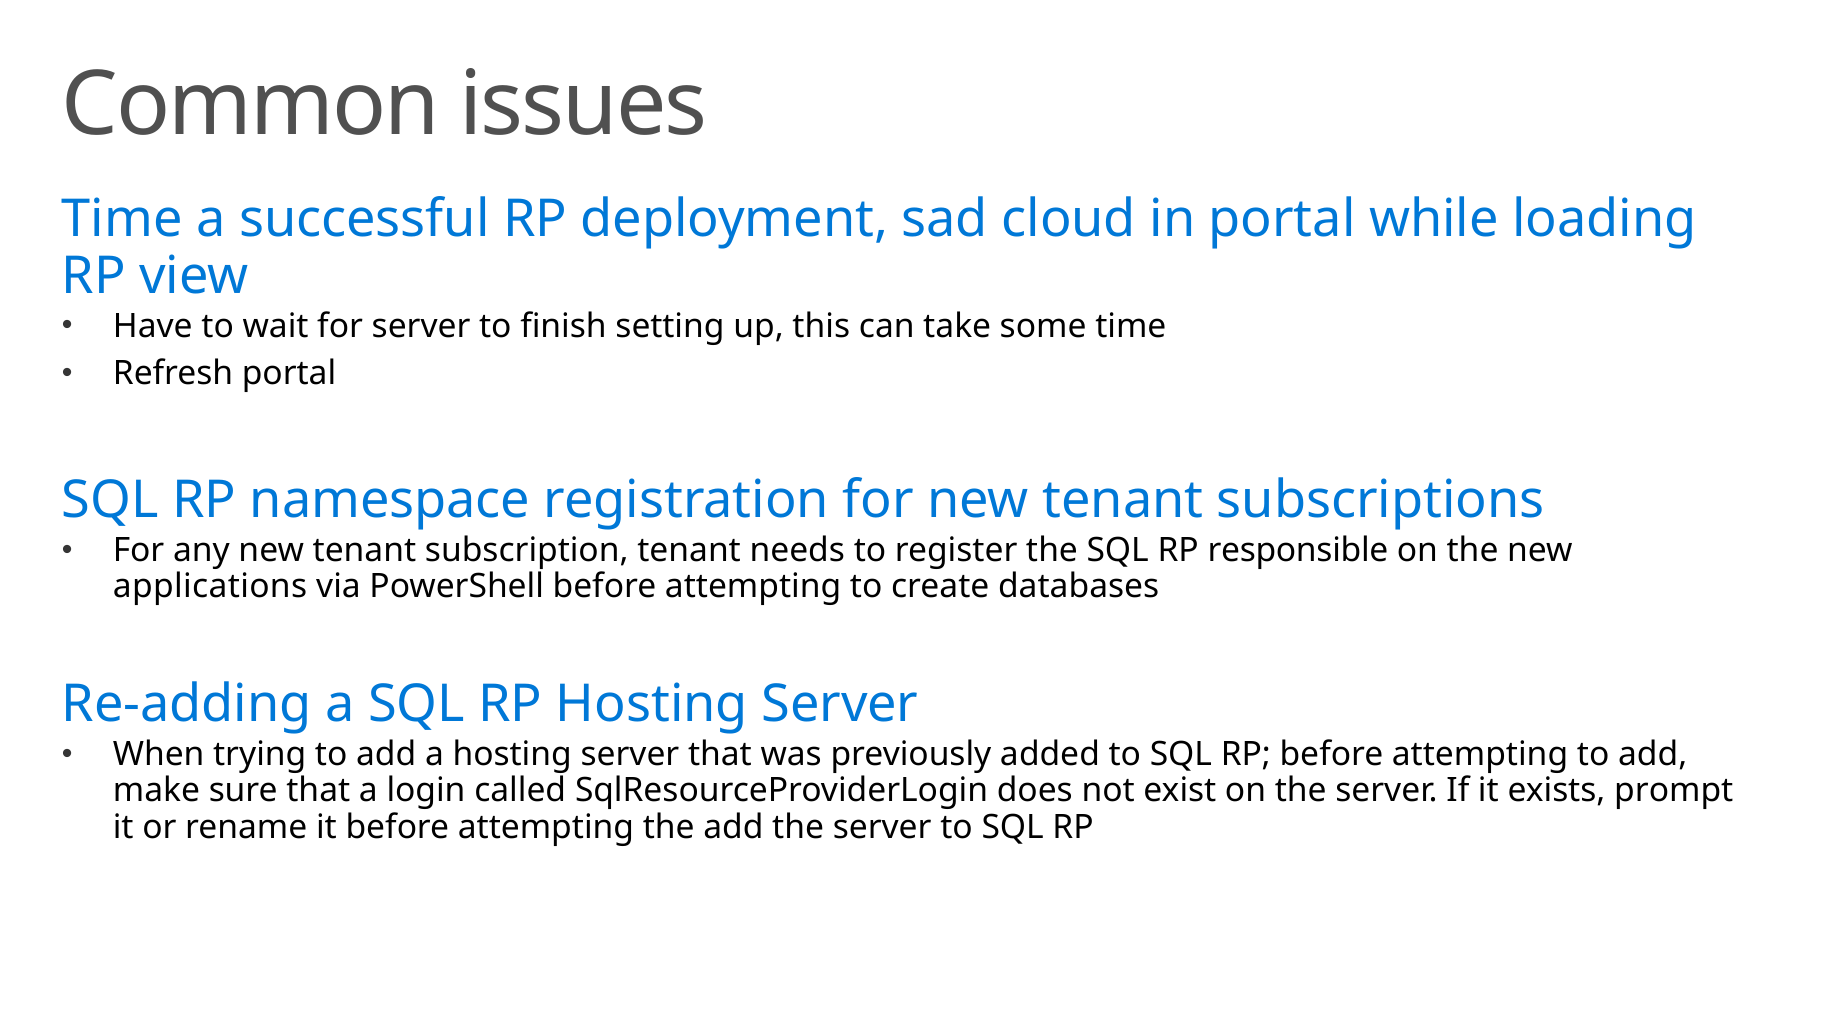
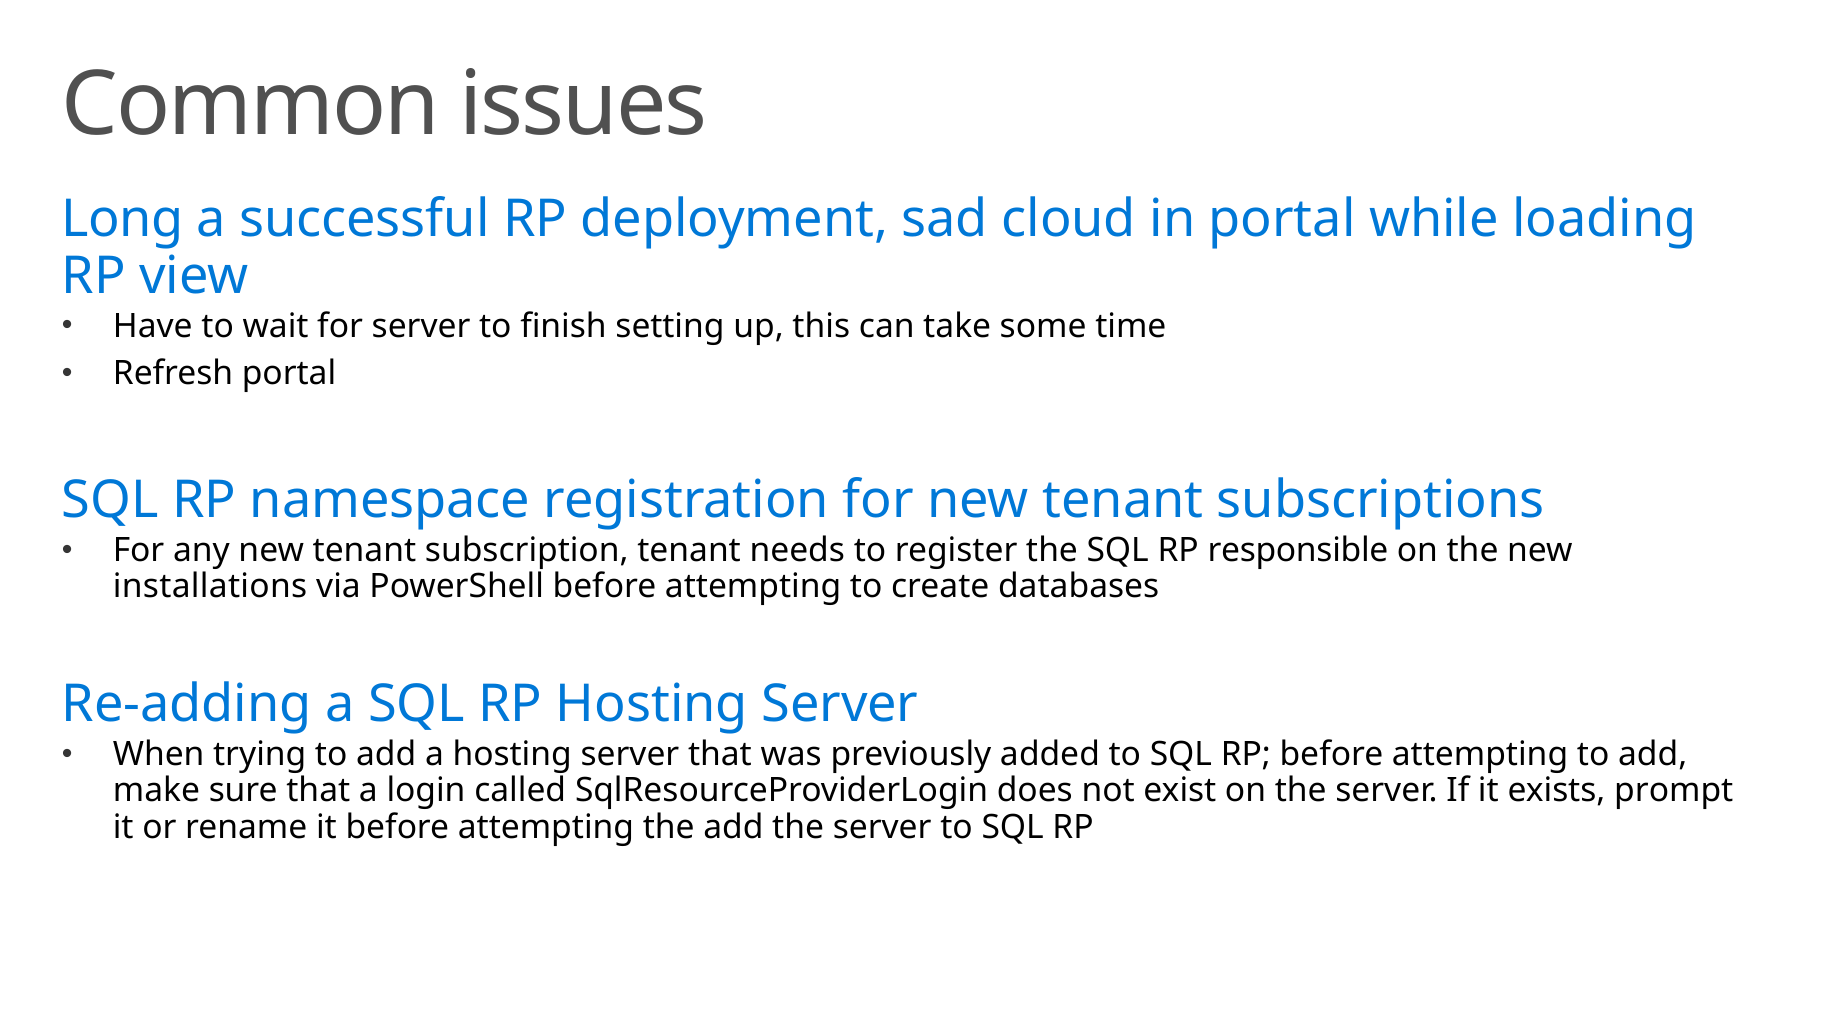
Time at (122, 219): Time -> Long
applications: applications -> installations
